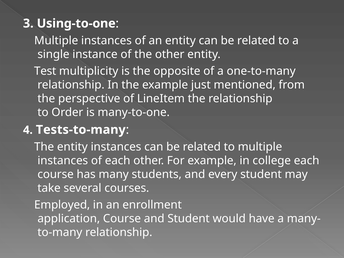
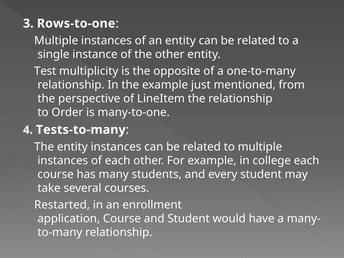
Using-to-one: Using-to-one -> Rows-to-one
Employed: Employed -> Restarted
